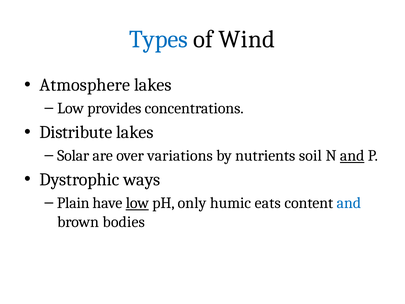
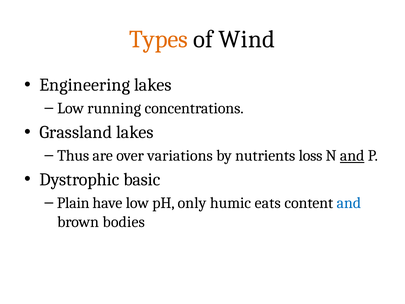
Types colour: blue -> orange
Atmosphere: Atmosphere -> Engineering
provides: provides -> running
Distribute: Distribute -> Grassland
Solar: Solar -> Thus
soil: soil -> loss
ways: ways -> basic
low at (137, 203) underline: present -> none
